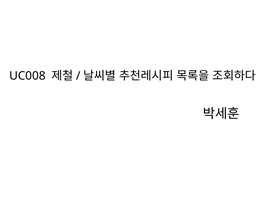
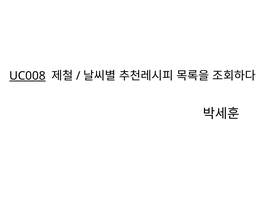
UC008 underline: none -> present
